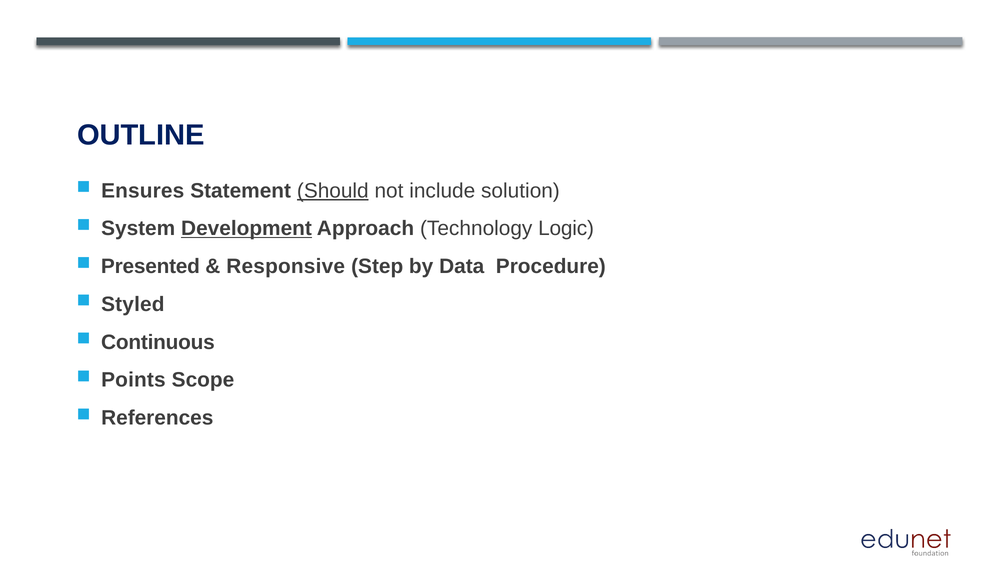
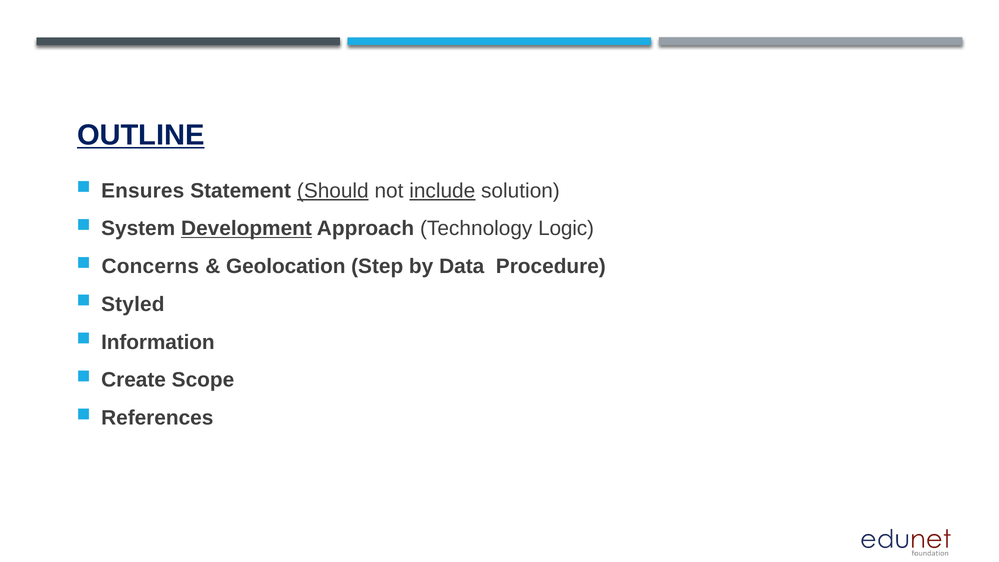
OUTLINE underline: none -> present
include underline: none -> present
Presented: Presented -> Concerns
Responsive: Responsive -> Geolocation
Continuous: Continuous -> Information
Points: Points -> Create
